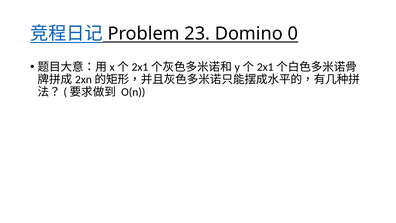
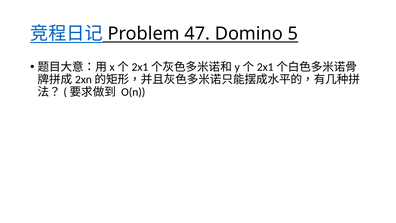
23: 23 -> 47
0: 0 -> 5
